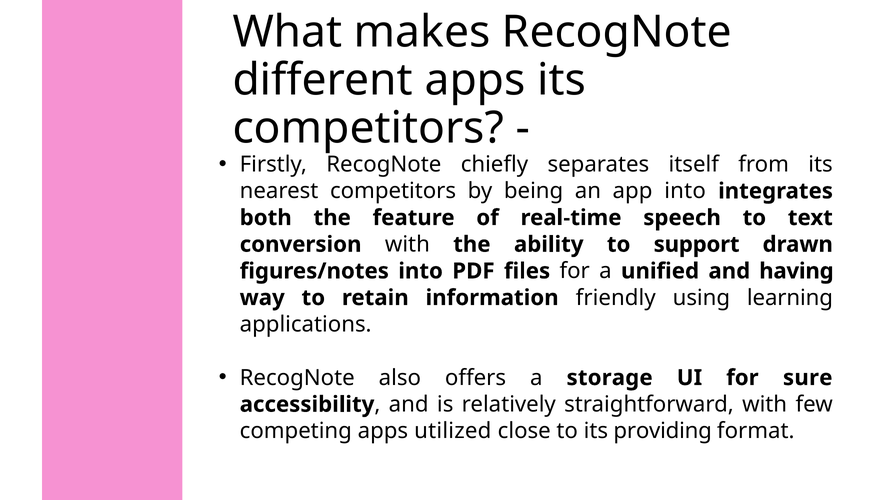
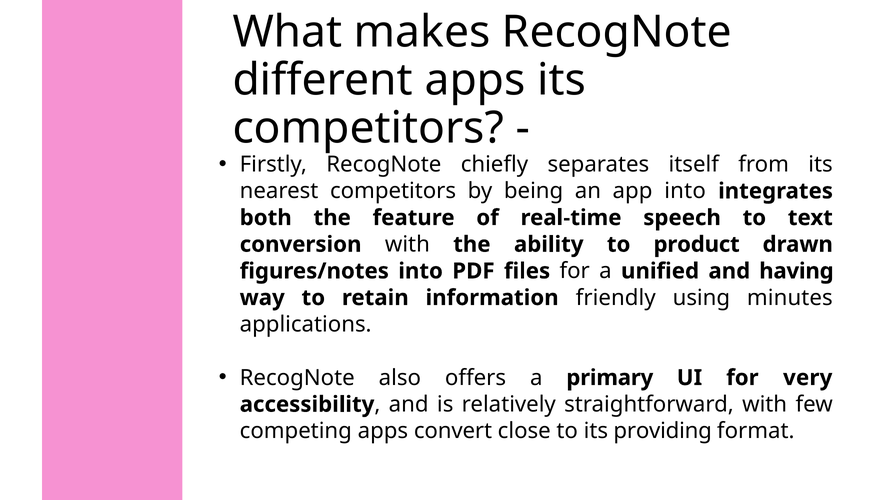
support: support -> product
learning: learning -> minutes
storage: storage -> primary
sure: sure -> very
utilized: utilized -> convert
